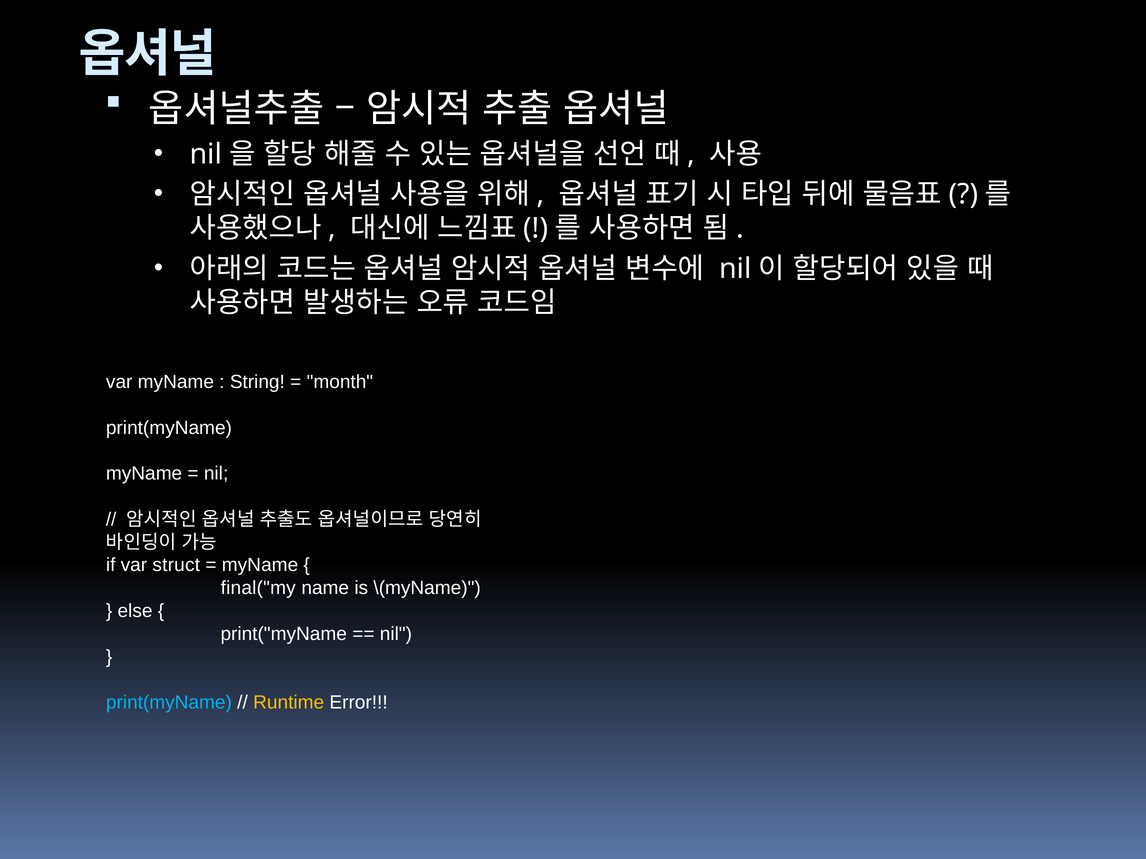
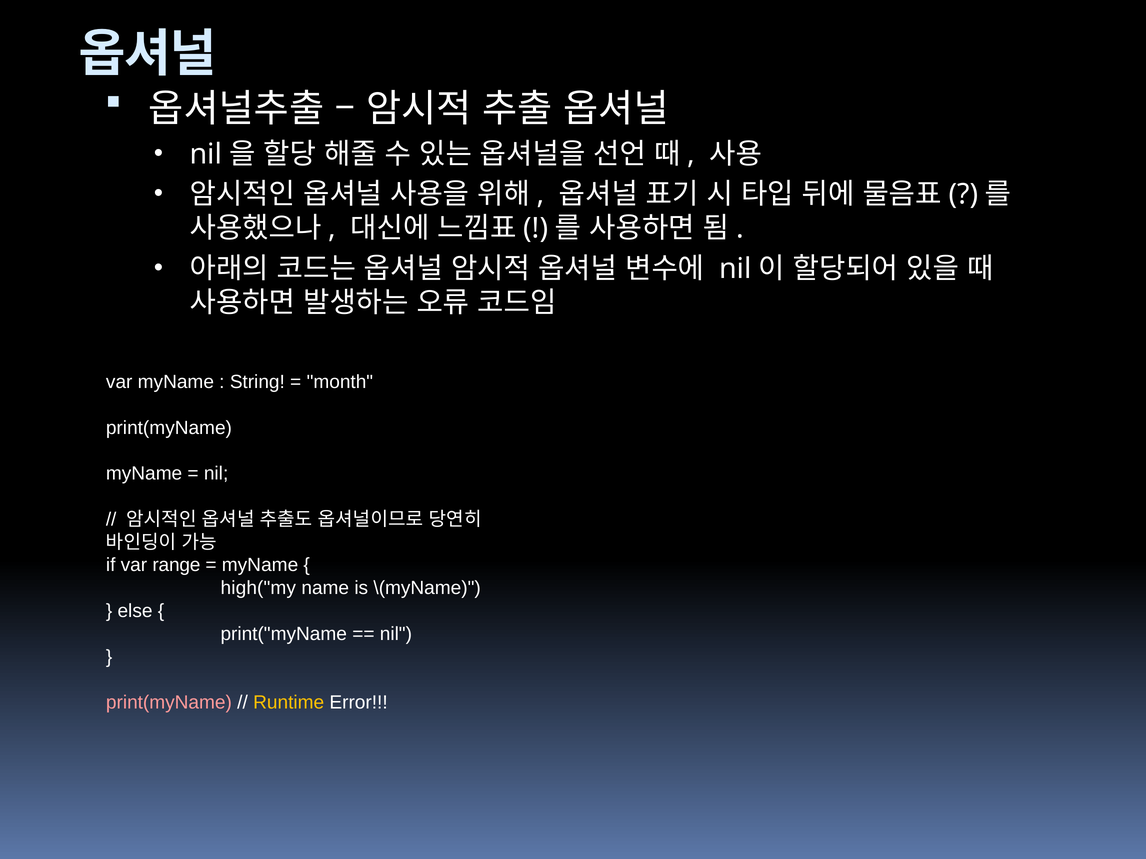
struct: struct -> range
final("my: final("my -> high("my
print(myName at (169, 703) colour: light blue -> pink
